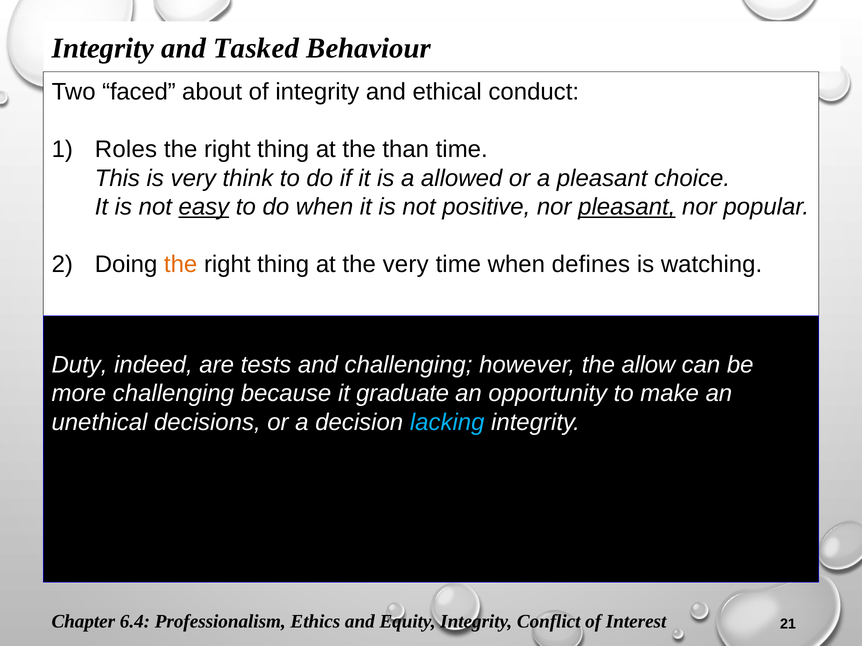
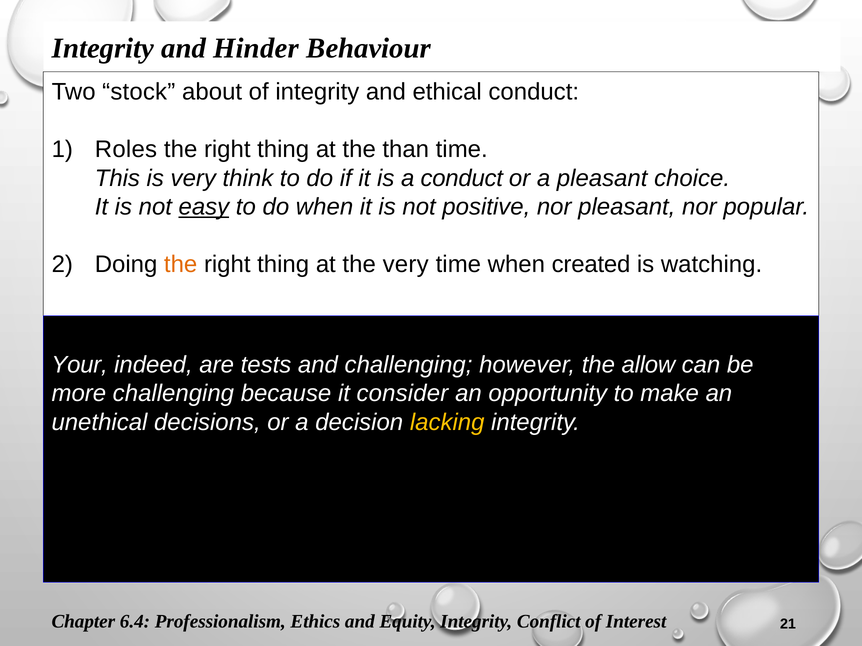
Tasked: Tasked -> Hinder
faced: faced -> stock
a allowed: allowed -> conduct
pleasant at (627, 207) underline: present -> none
defines: defines -> created
Duty: Duty -> Your
graduate: graduate -> consider
lacking colour: light blue -> yellow
